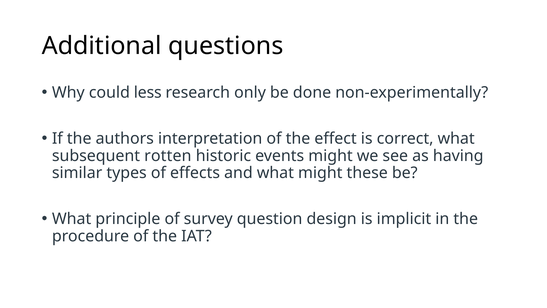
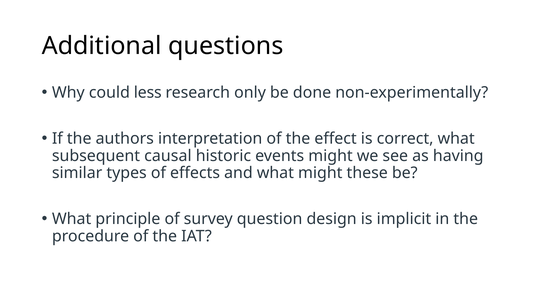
rotten: rotten -> causal
